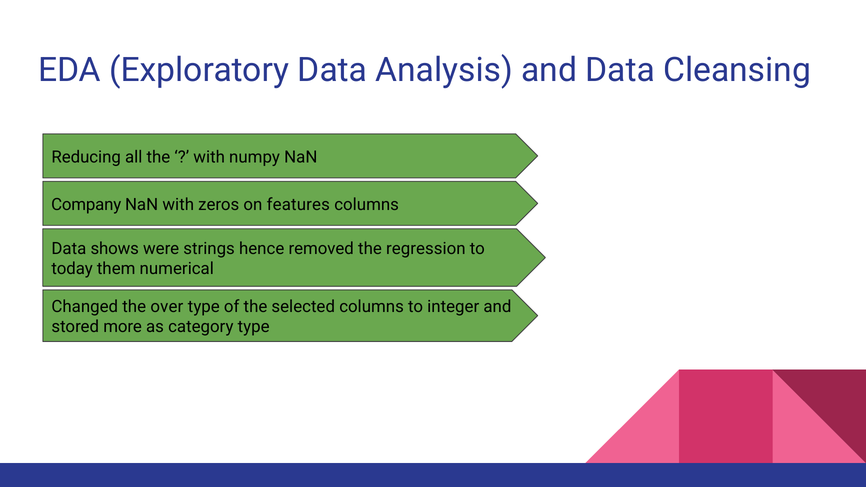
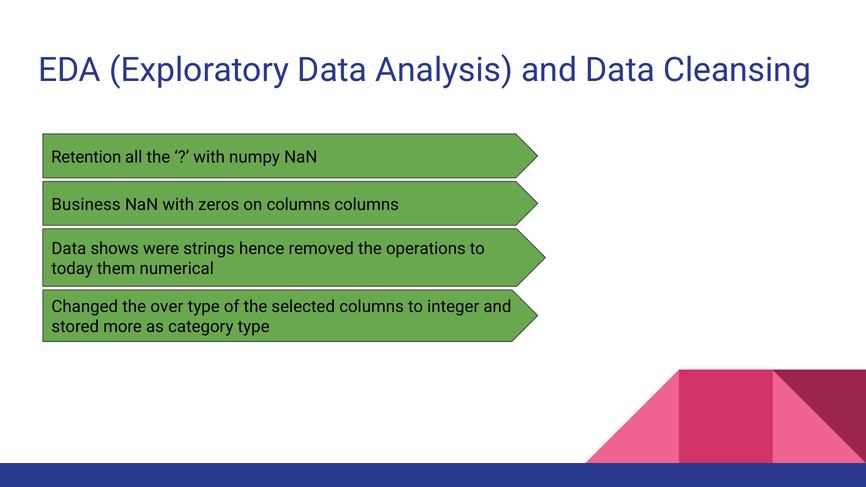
Reducing: Reducing -> Retention
Company: Company -> Business
on features: features -> columns
regression: regression -> operations
